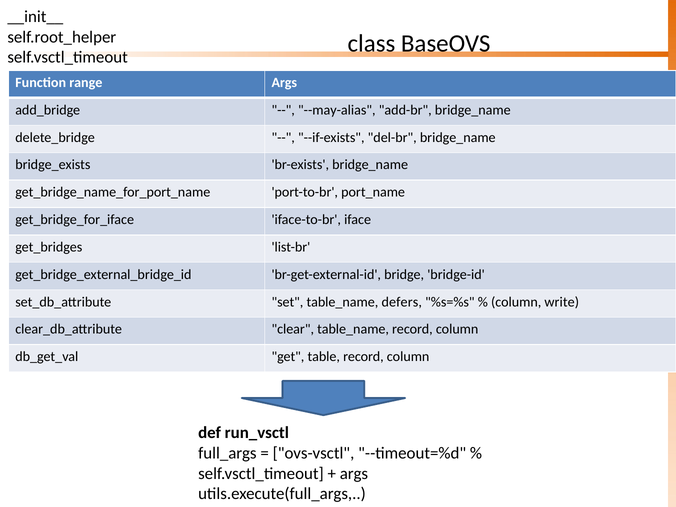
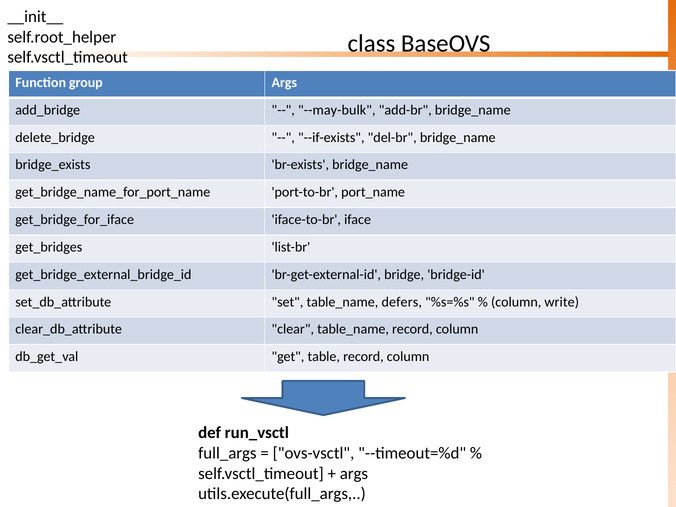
range: range -> group
--may-alias: --may-alias -> --may-bulk
